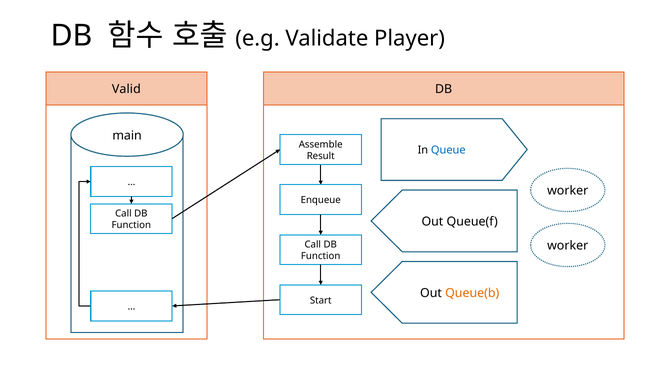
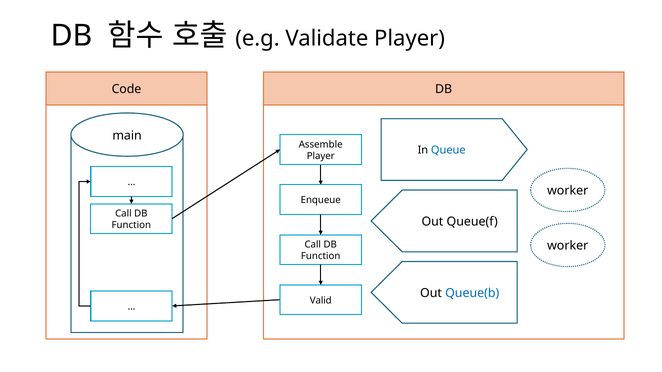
Valid: Valid -> Code
Result at (321, 156): Result -> Player
Queue(b colour: orange -> blue
Start: Start -> Valid
